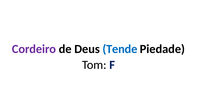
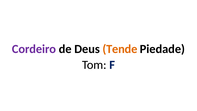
Tende colour: blue -> orange
